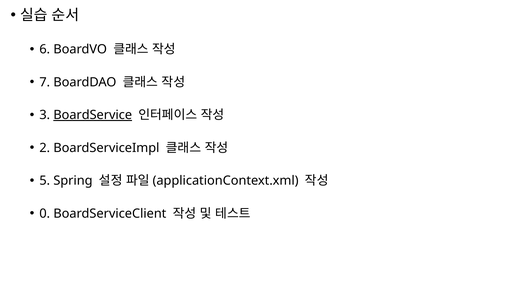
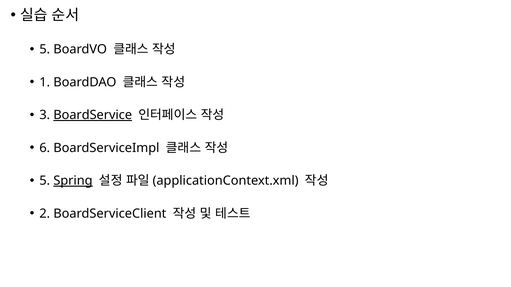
6 at (45, 49): 6 -> 5
7: 7 -> 1
2: 2 -> 6
Spring underline: none -> present
0: 0 -> 2
